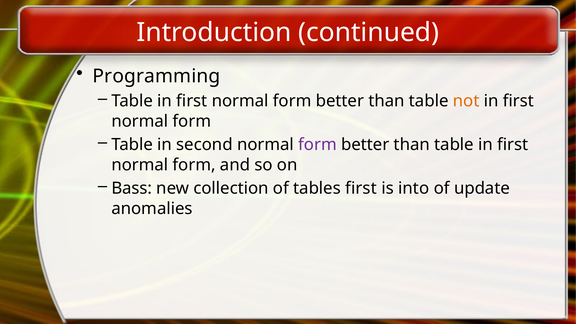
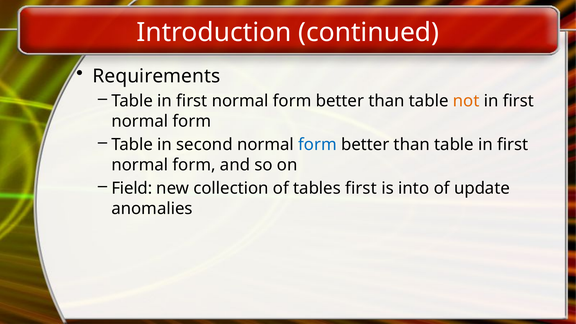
Programming: Programming -> Requirements
form at (317, 145) colour: purple -> blue
Bass: Bass -> Field
